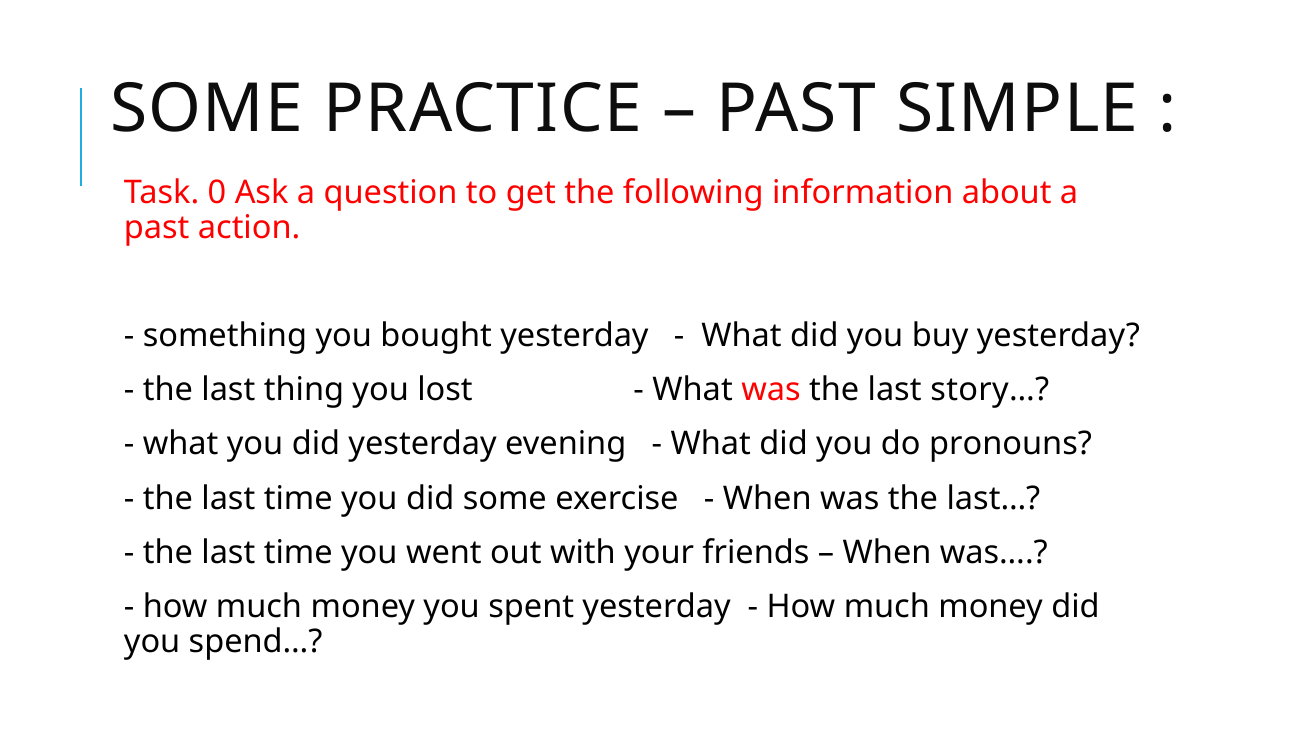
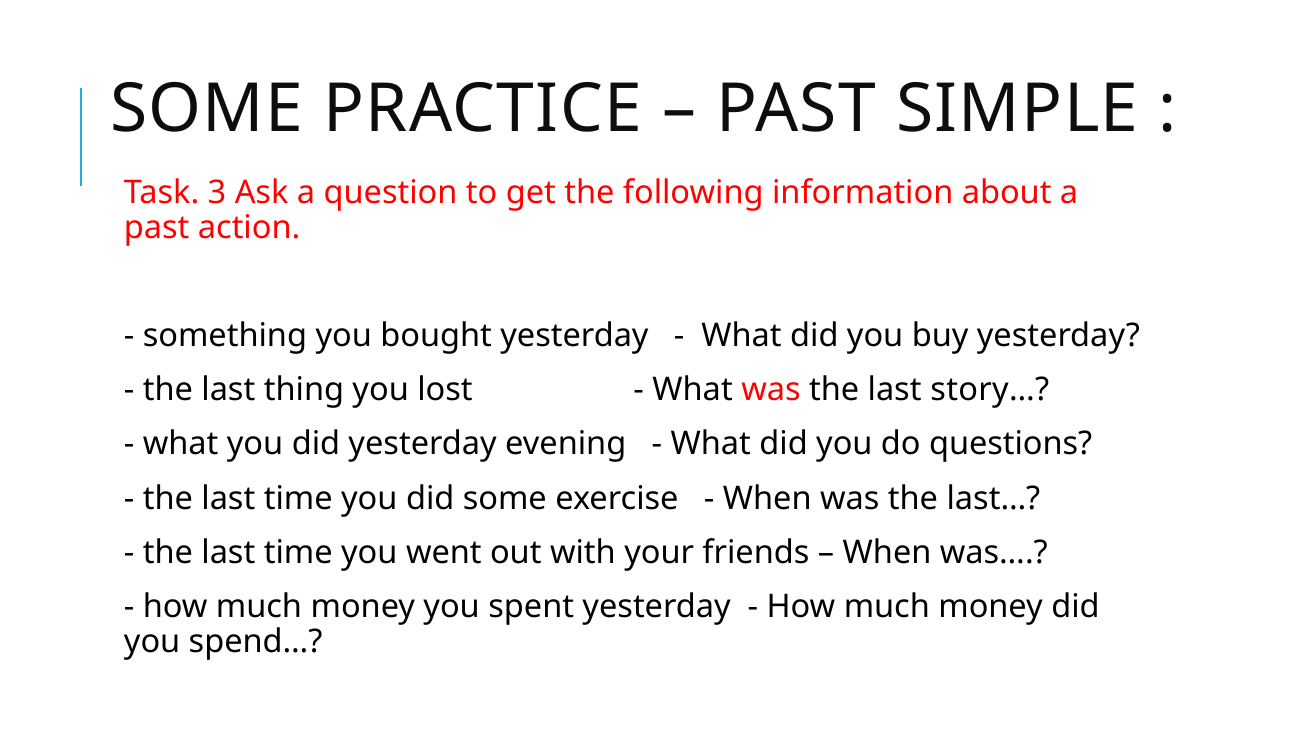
0: 0 -> 3
pronouns: pronouns -> questions
